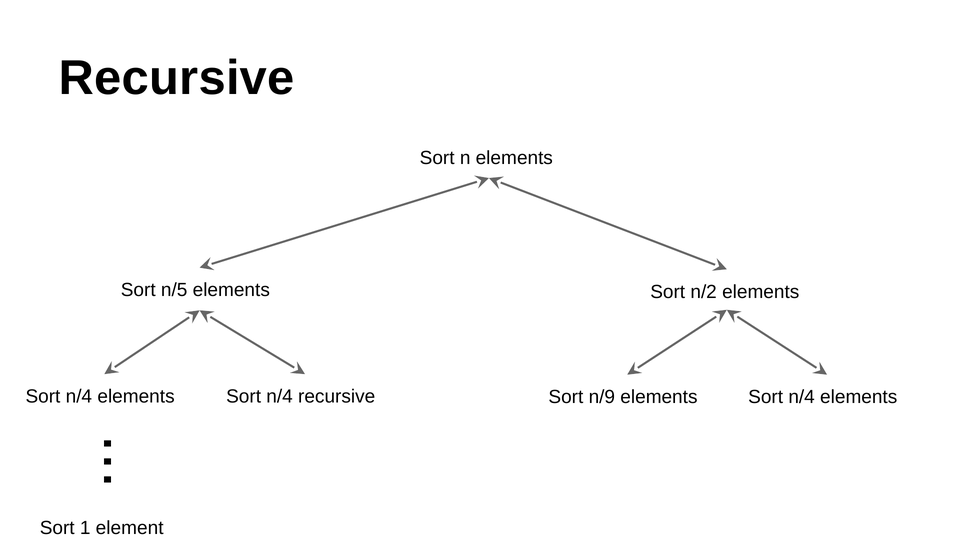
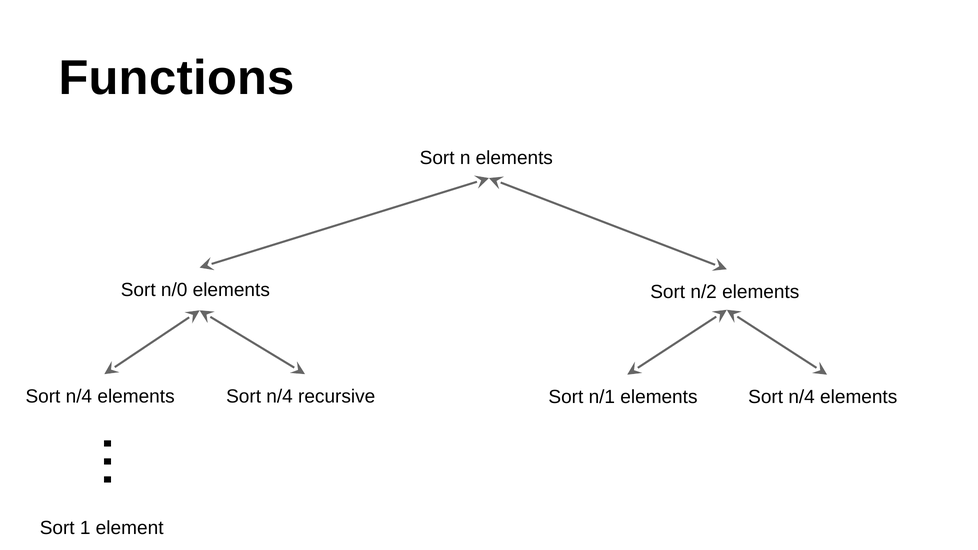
Recursive at (177, 78): Recursive -> Functions
n/5: n/5 -> n/0
n/9: n/9 -> n/1
